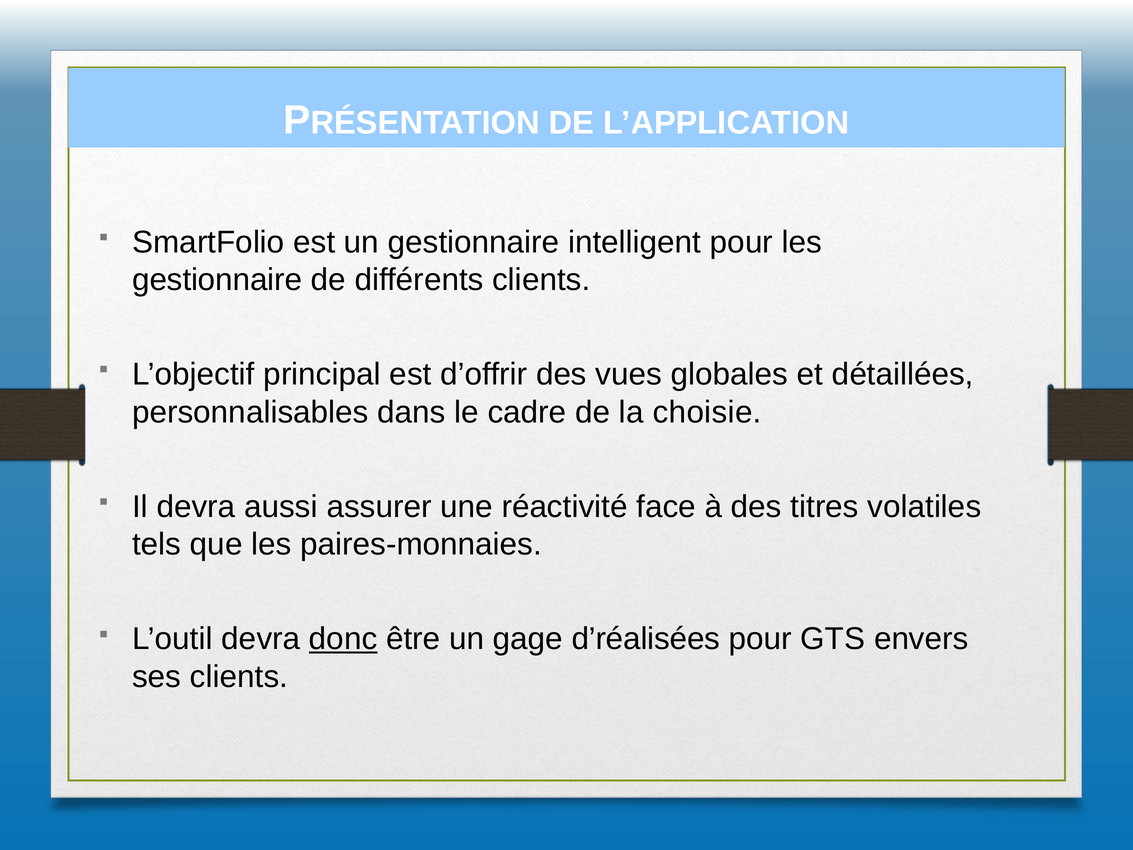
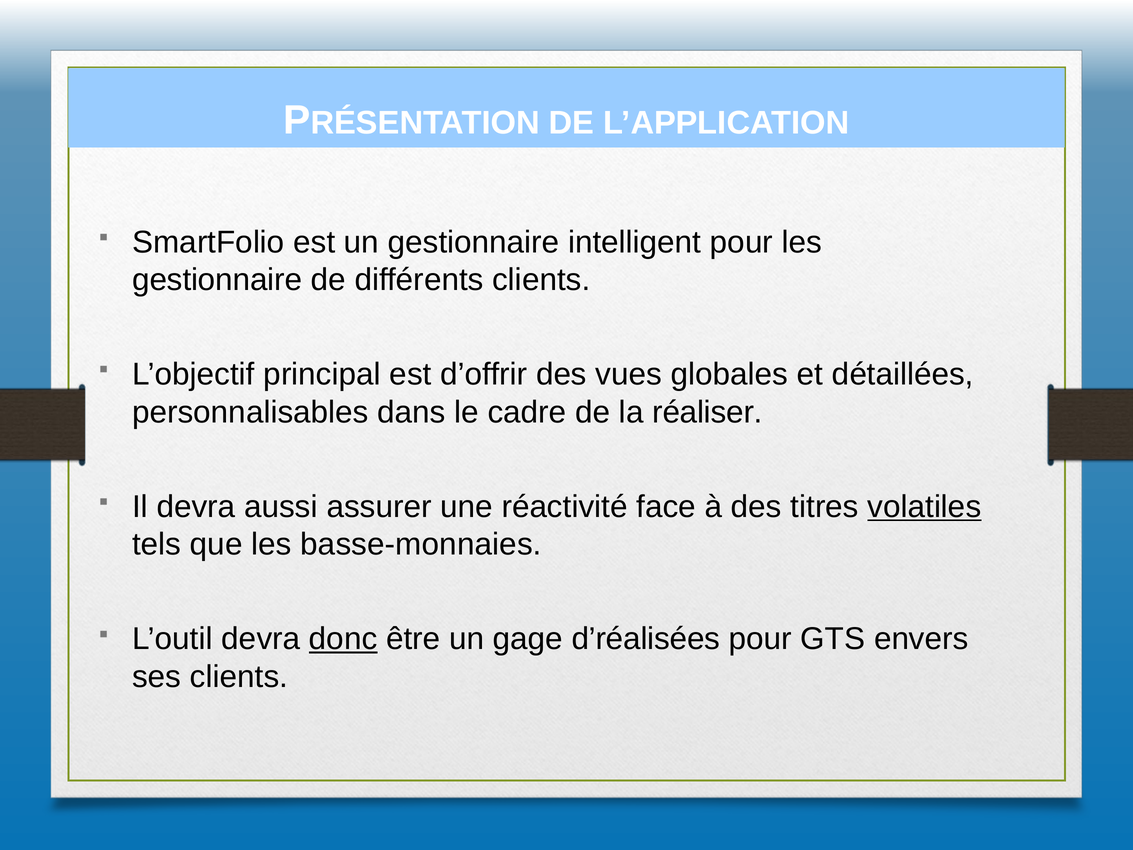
choisie: choisie -> réaliser
volatiles underline: none -> present
paires-monnaies: paires-monnaies -> basse-monnaies
